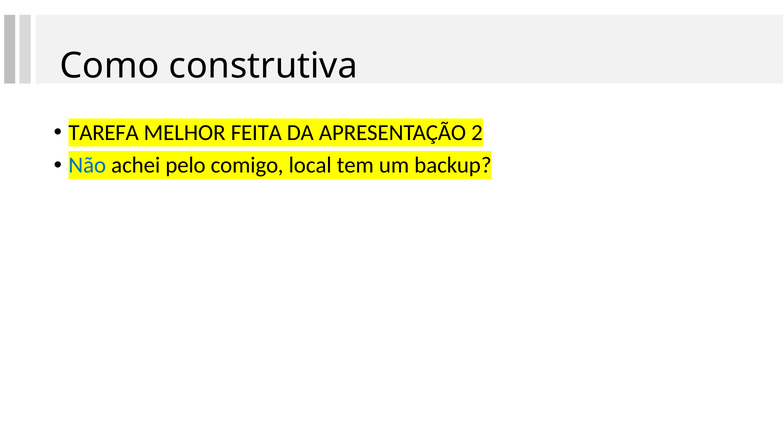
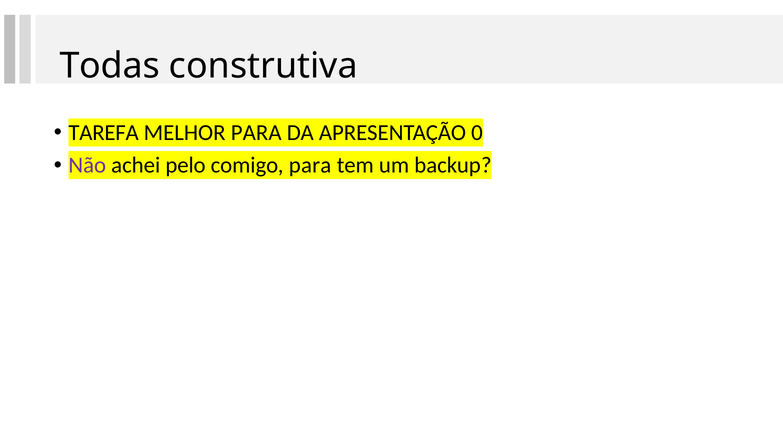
Como: Como -> Todas
MELHOR FEITA: FEITA -> PARA
2: 2 -> 0
Não colour: blue -> purple
comigo local: local -> para
